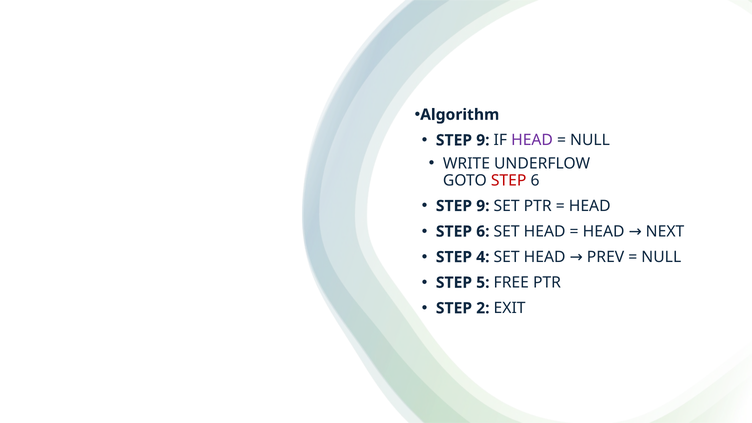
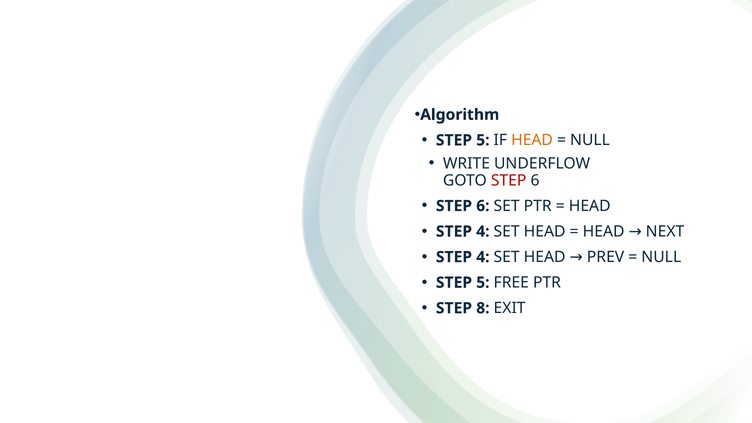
9 at (483, 140): 9 -> 5
HEAD at (532, 140) colour: purple -> orange
9 at (483, 206): 9 -> 6
6 at (483, 231): 6 -> 4
2: 2 -> 8
